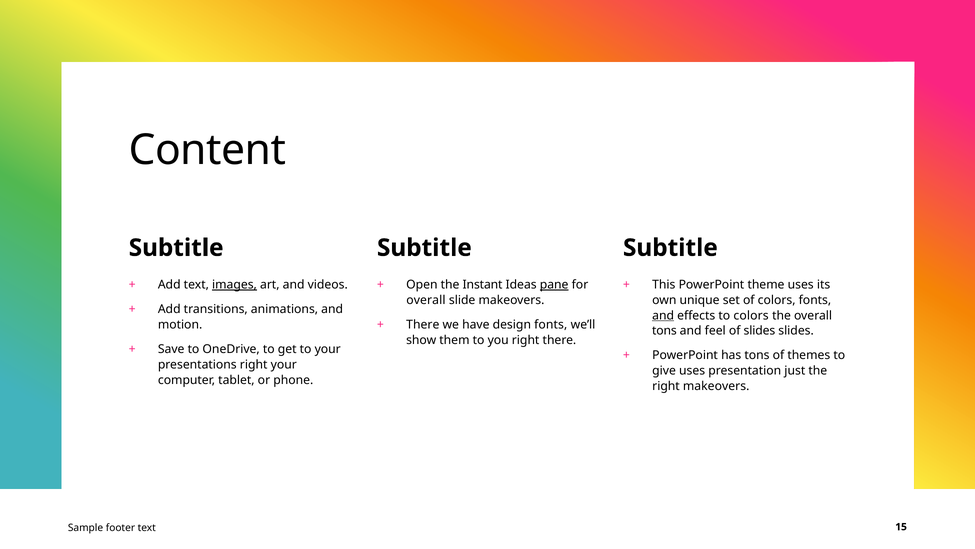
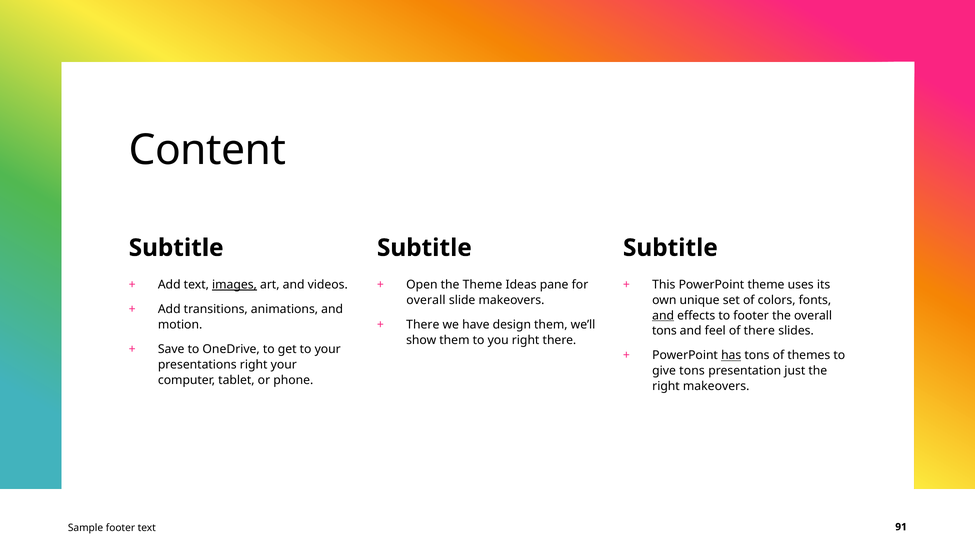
the Instant: Instant -> Theme
pane underline: present -> none
to colors: colors -> footer
design fonts: fonts -> them
of slides: slides -> there
has underline: none -> present
give uses: uses -> tons
15: 15 -> 91
